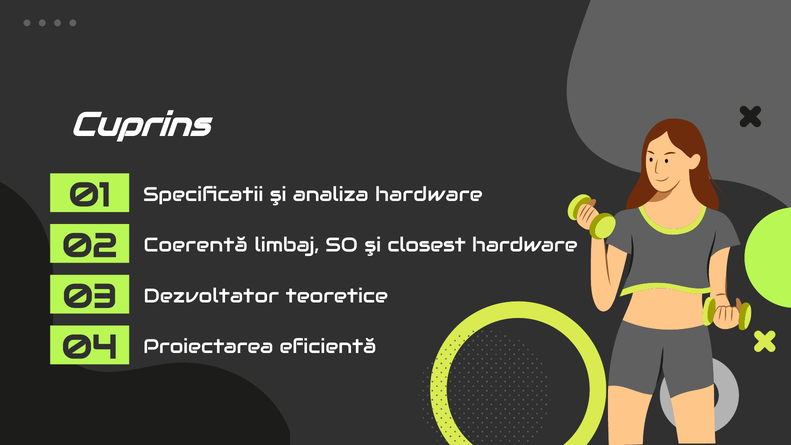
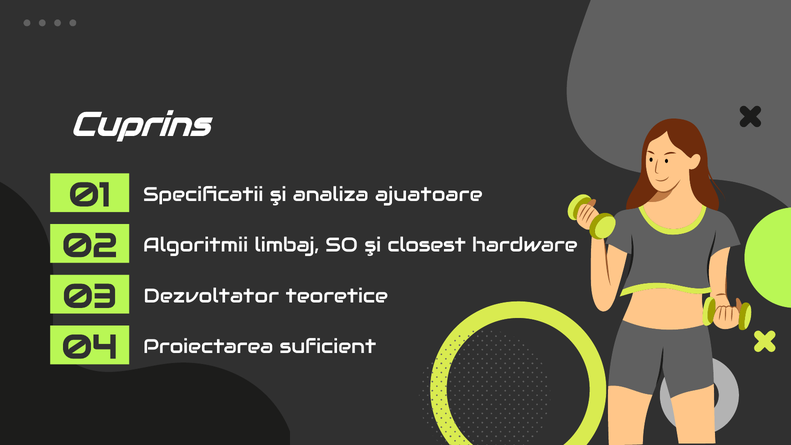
analiza hardware: hardware -> ajuatoare
Coerentă: Coerentă -> Algoritmii
eficientă: eficientă -> suficient
